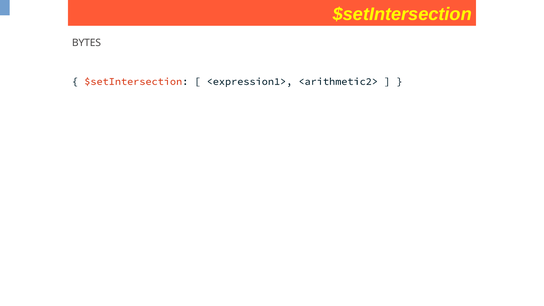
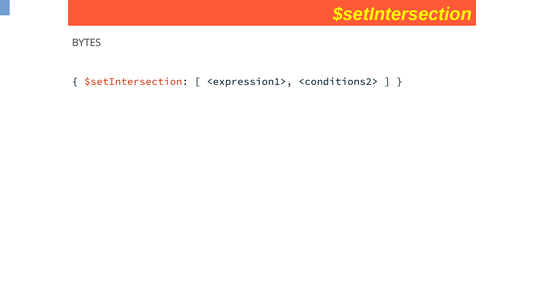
<arithmetic2>: <arithmetic2> -> <conditions2>
